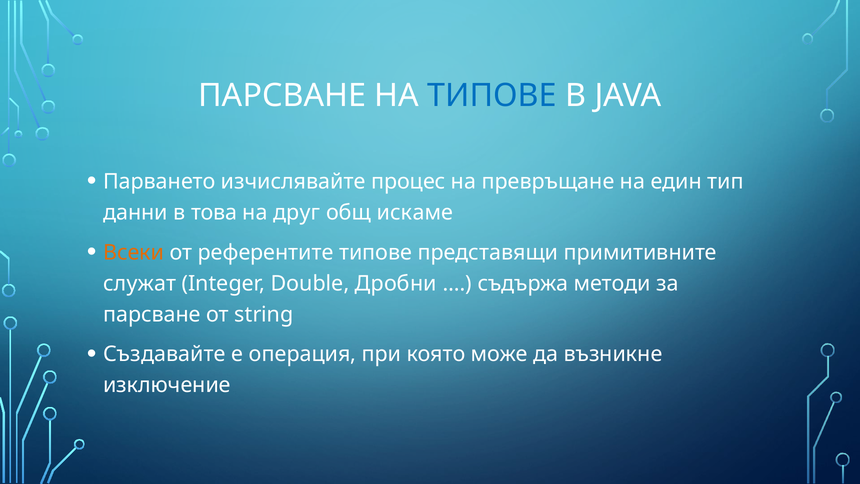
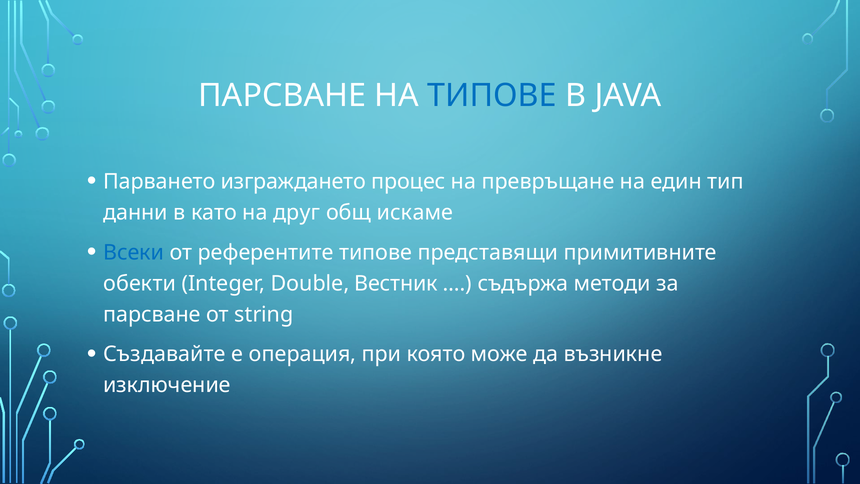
изчислявайте: изчислявайте -> изграждането
това: това -> като
Всеки colour: orange -> blue
служат: служат -> обекти
Дробни: Дробни -> Вестник
